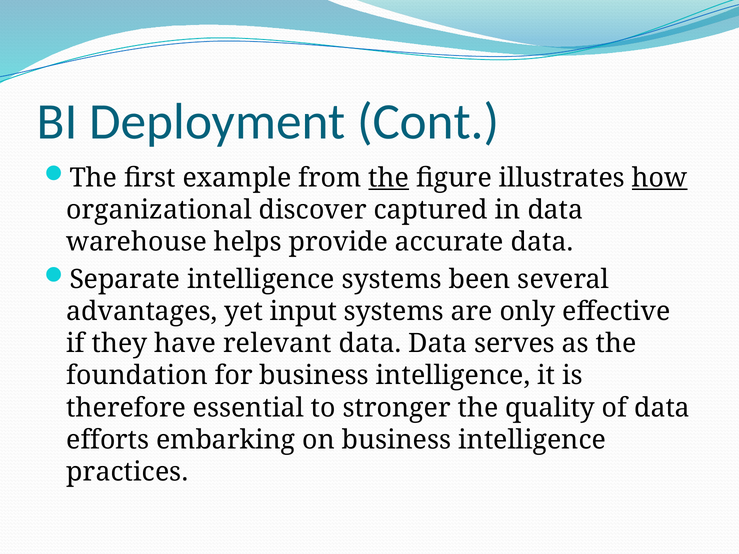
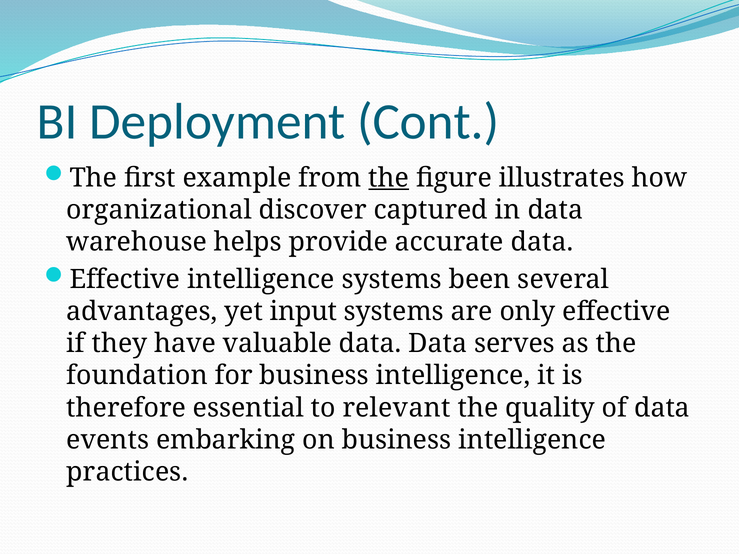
how underline: present -> none
Separate at (125, 280): Separate -> Effective
relevant: relevant -> valuable
stronger: stronger -> relevant
efforts: efforts -> events
